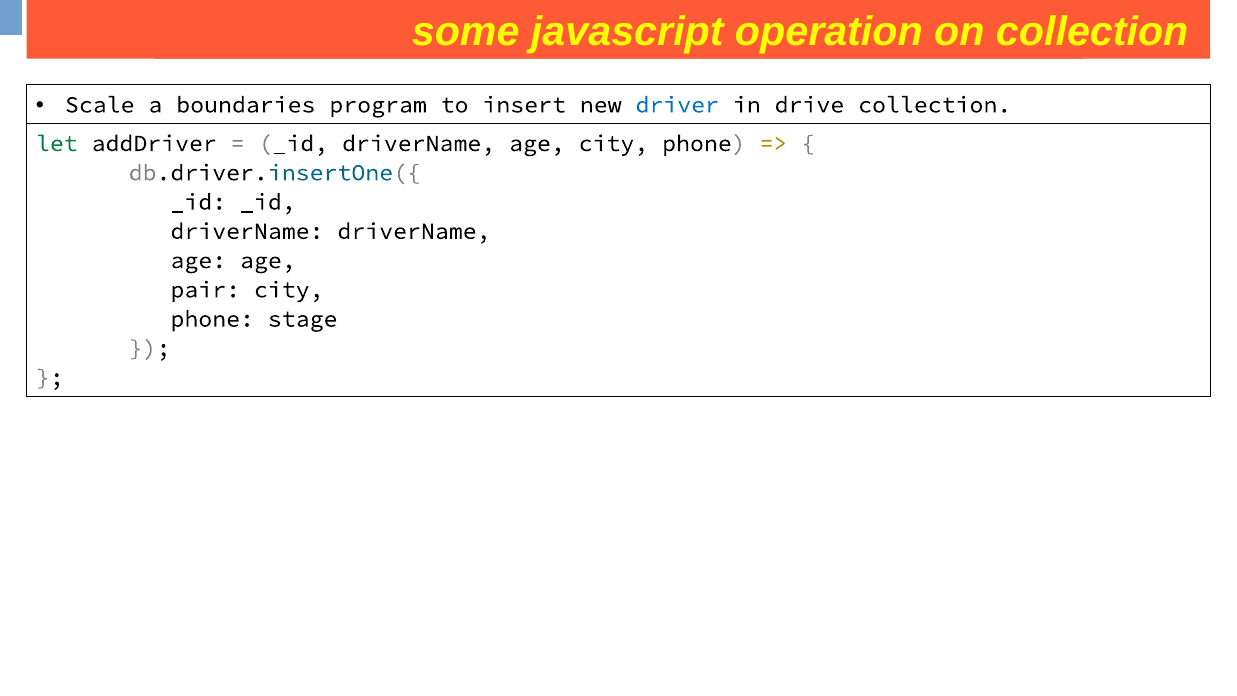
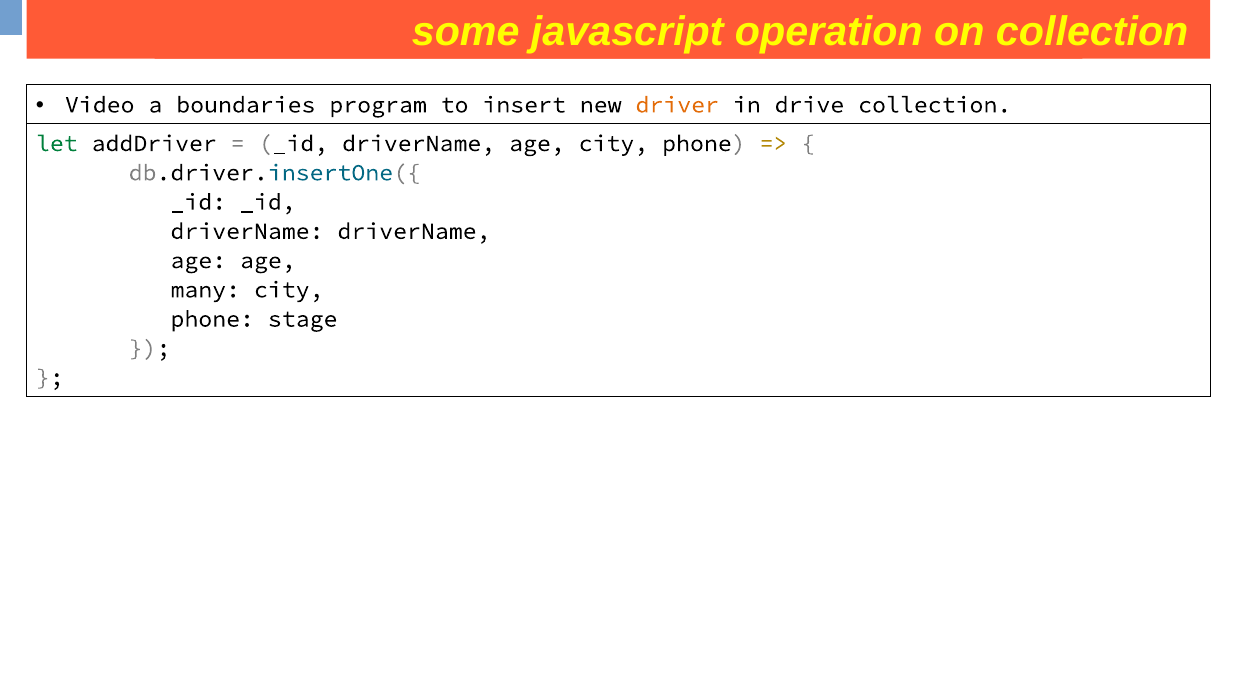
Scale: Scale -> Video
driver colour: blue -> orange
pair: pair -> many
